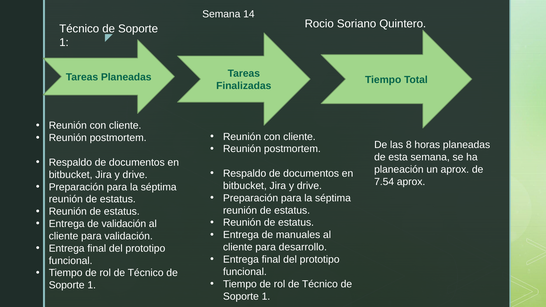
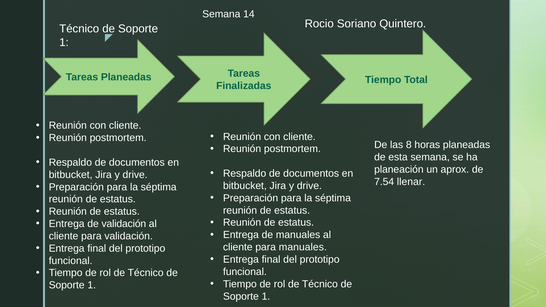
7.54 aprox: aprox -> llenar
para desarrollo: desarrollo -> manuales
